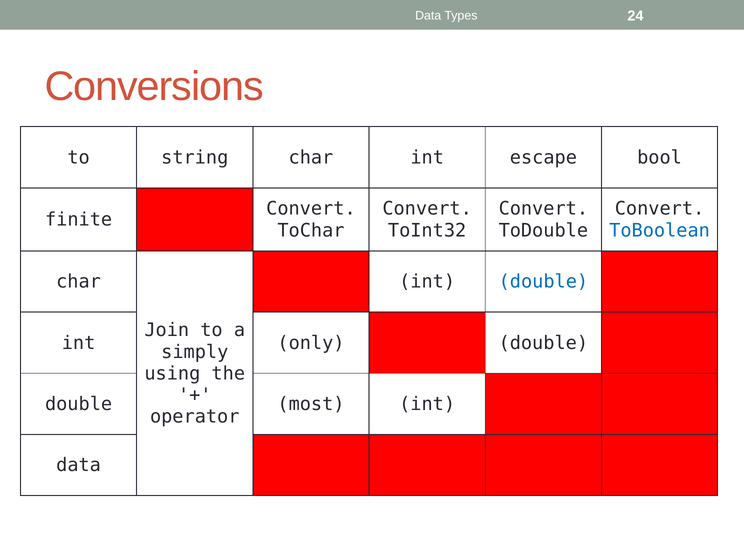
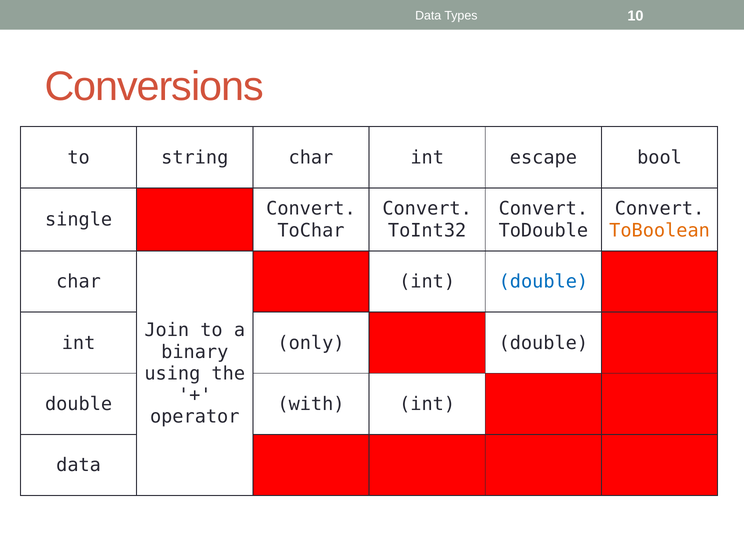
24: 24 -> 10
finite: finite -> single
ToBoolean colour: blue -> orange
simply: simply -> binary
most: most -> with
